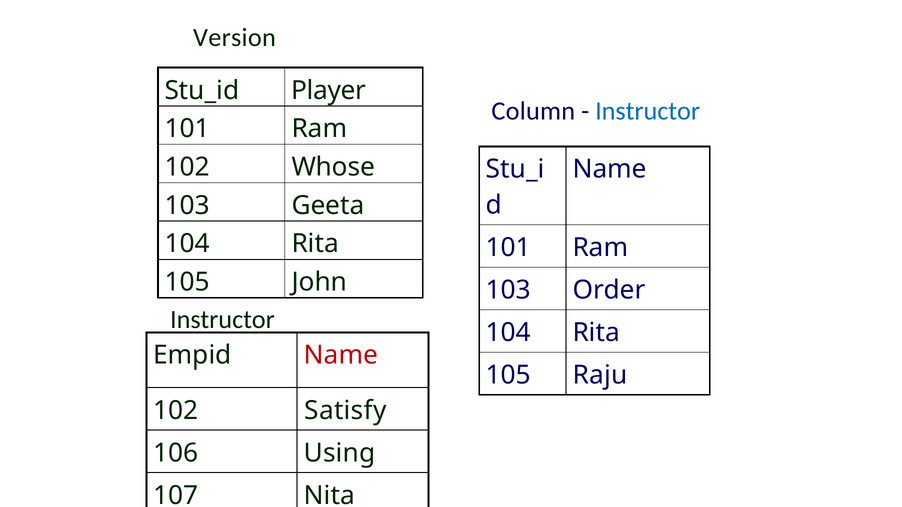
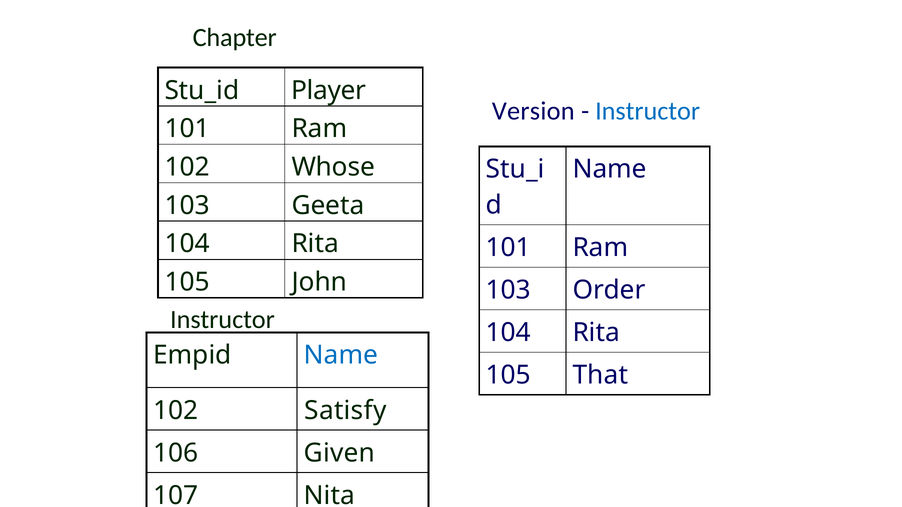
Version: Version -> Chapter
Column: Column -> Version
Name at (341, 355) colour: red -> blue
Raju: Raju -> That
Using: Using -> Given
